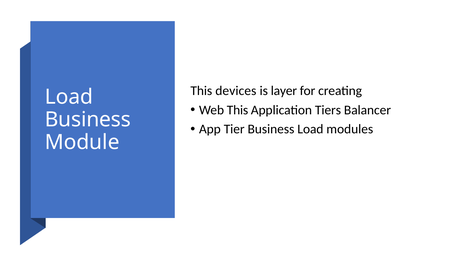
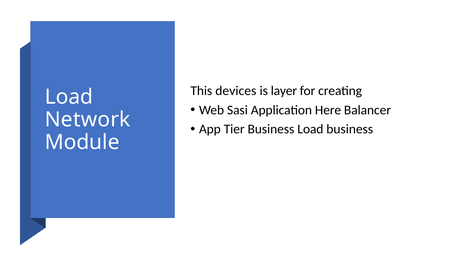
Web This: This -> Sasi
Tiers: Tiers -> Here
Business at (88, 120): Business -> Network
Load modules: modules -> business
